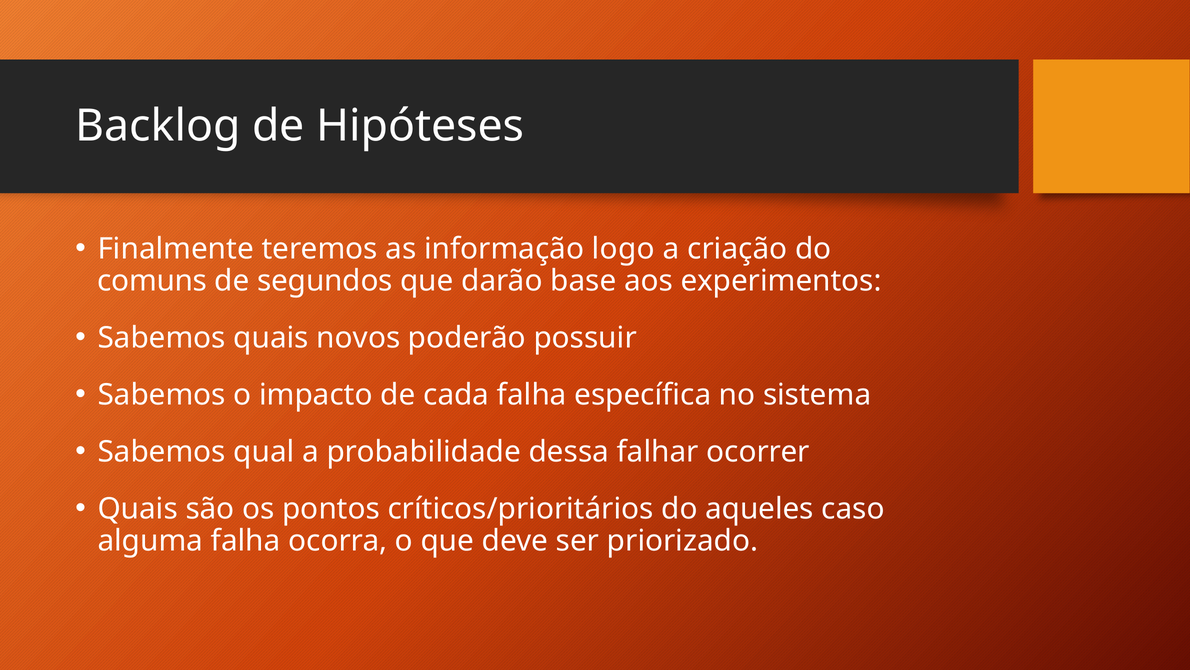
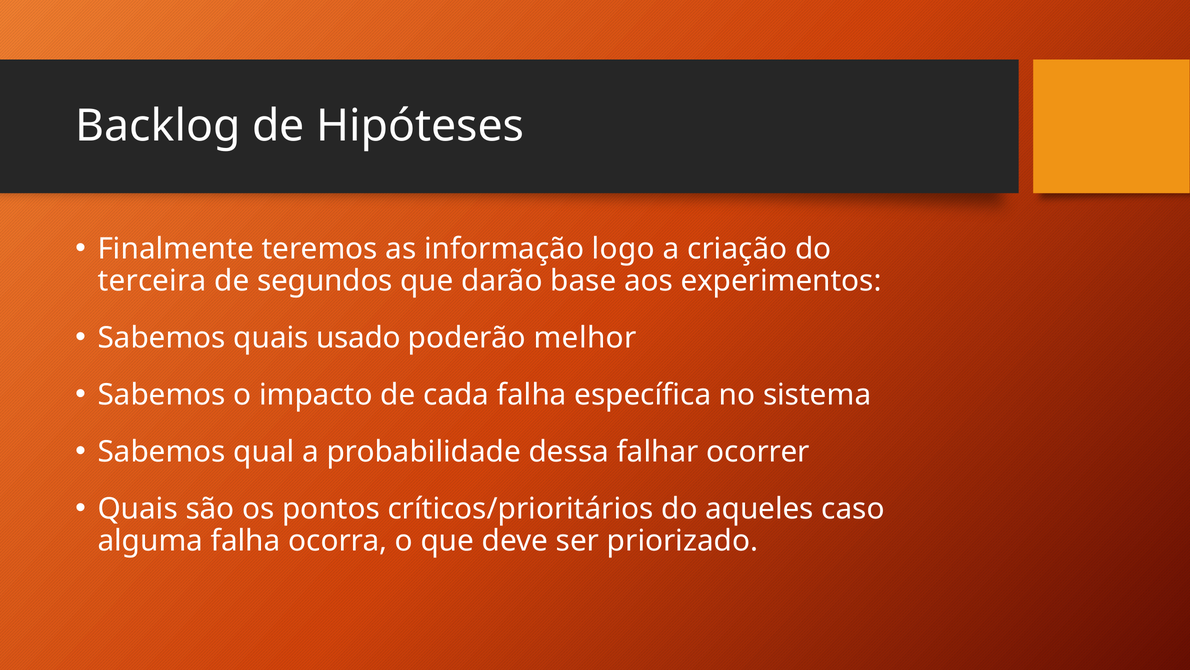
comuns: comuns -> terceira
novos: novos -> usado
possuir: possuir -> melhor
